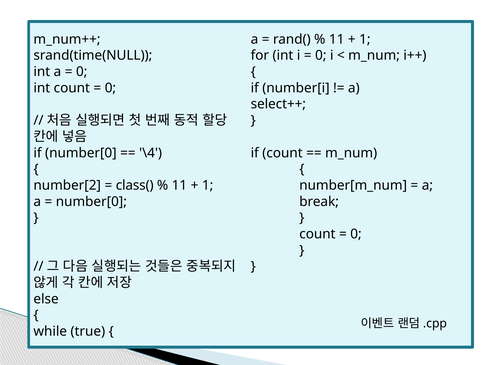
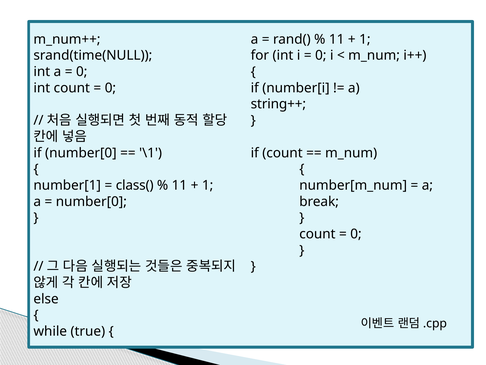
select++: select++ -> string++
\4: \4 -> \1
number[2: number[2 -> number[1
